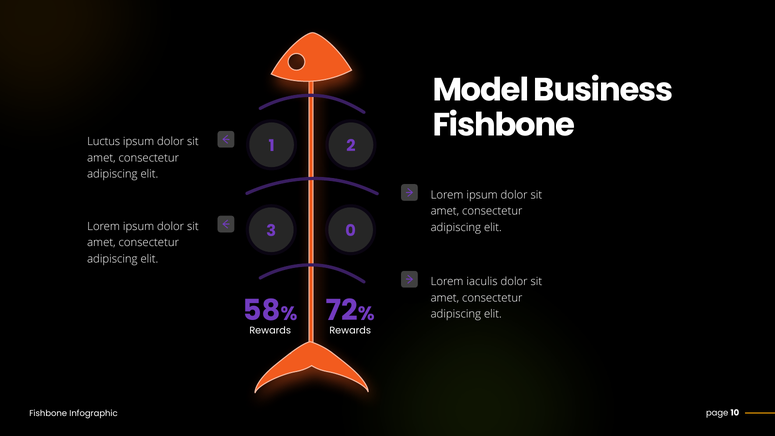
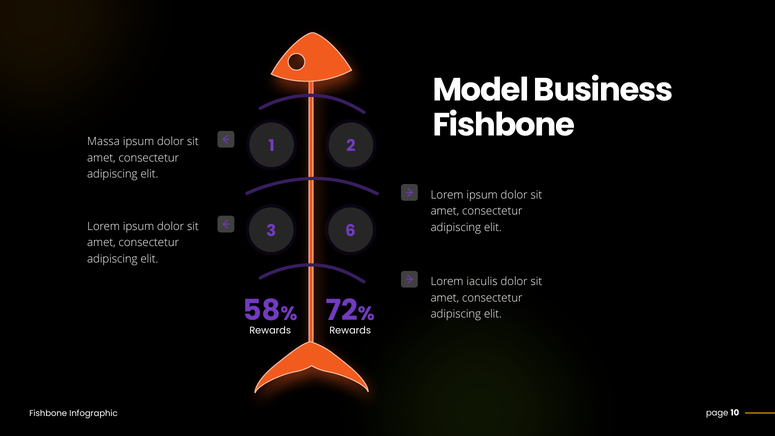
Luctus: Luctus -> Massa
0: 0 -> 6
